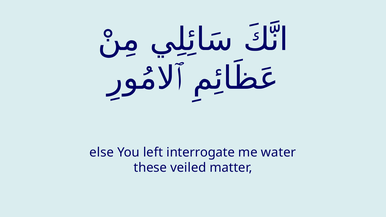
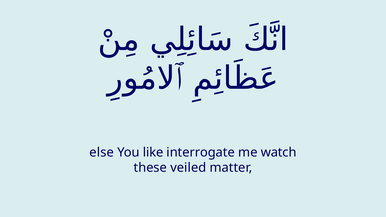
left: left -> like
water: water -> watch
